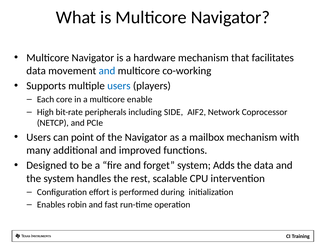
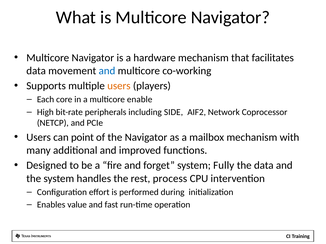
users at (119, 86) colour: blue -> orange
Adds: Adds -> Fully
scalable: scalable -> process
robin: robin -> value
